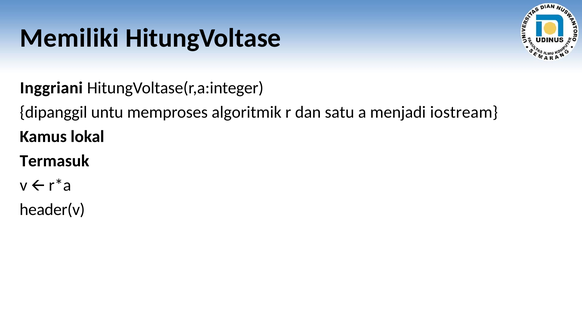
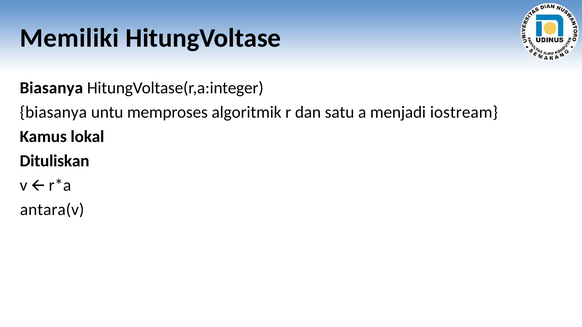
Inggriani at (51, 88): Inggriani -> Biasanya
dipanggil at (53, 112): dipanggil -> biasanya
Termasuk: Termasuk -> Dituliskan
header(v: header(v -> antara(v
